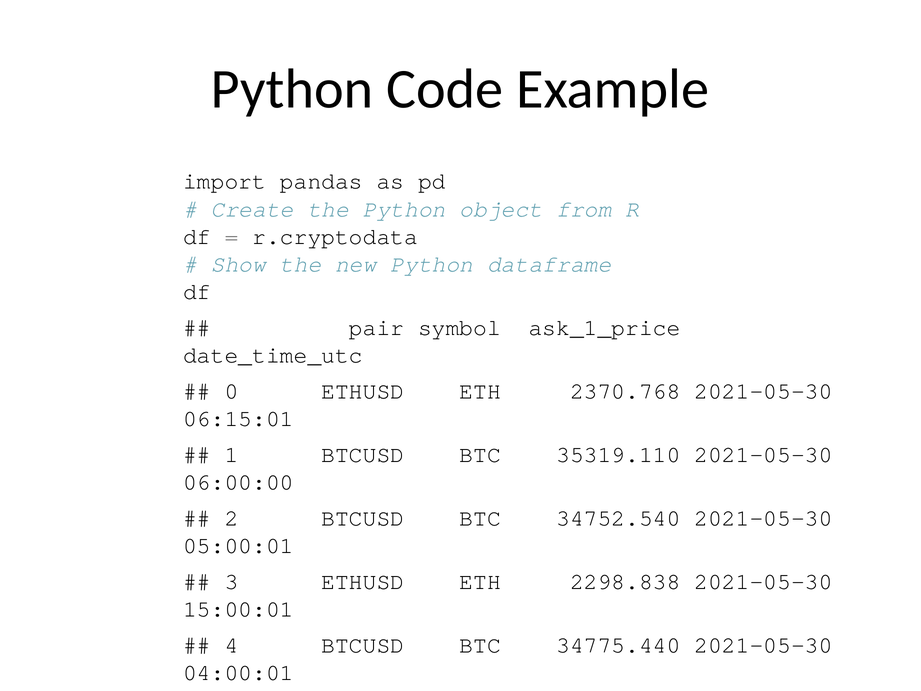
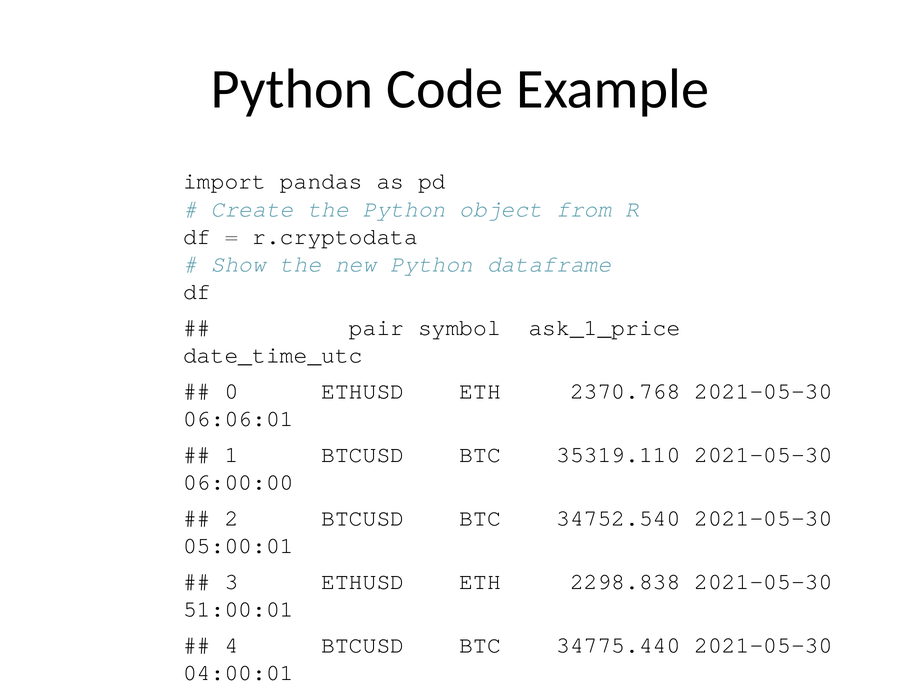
06:15:01: 06:15:01 -> 06:06:01
15:00:01: 15:00:01 -> 51:00:01
